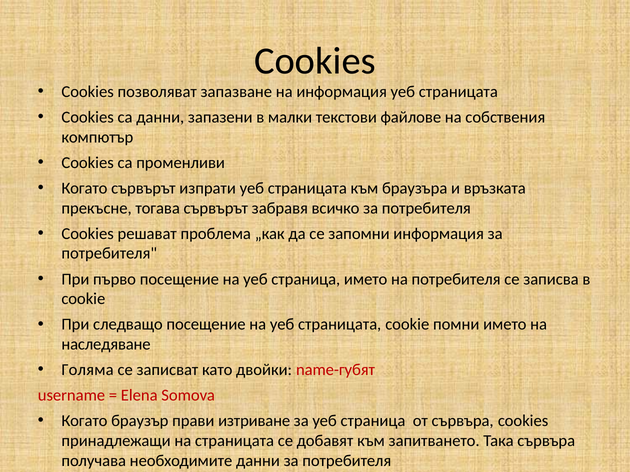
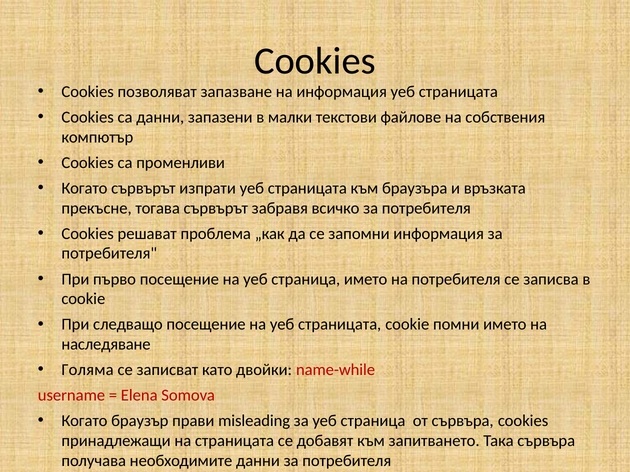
name-губят: name-губят -> name-while
изтриване: изтриване -> misleading
